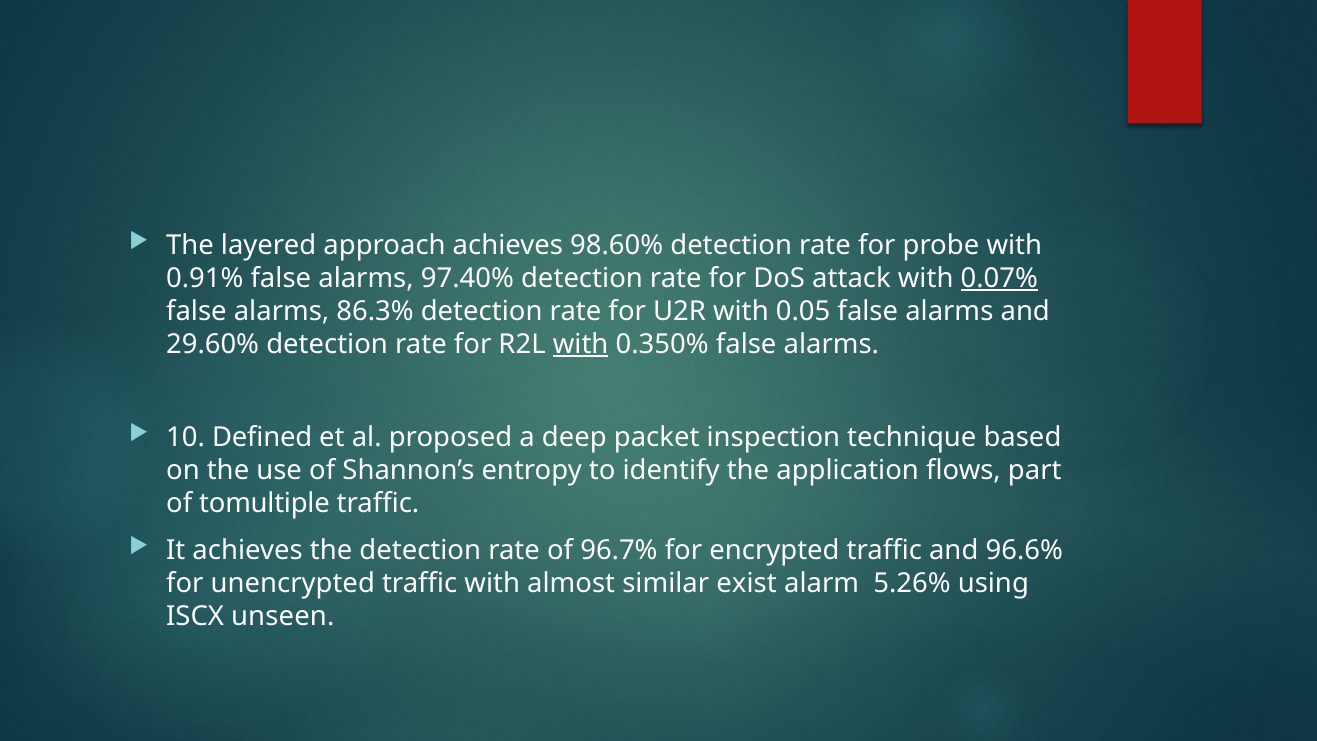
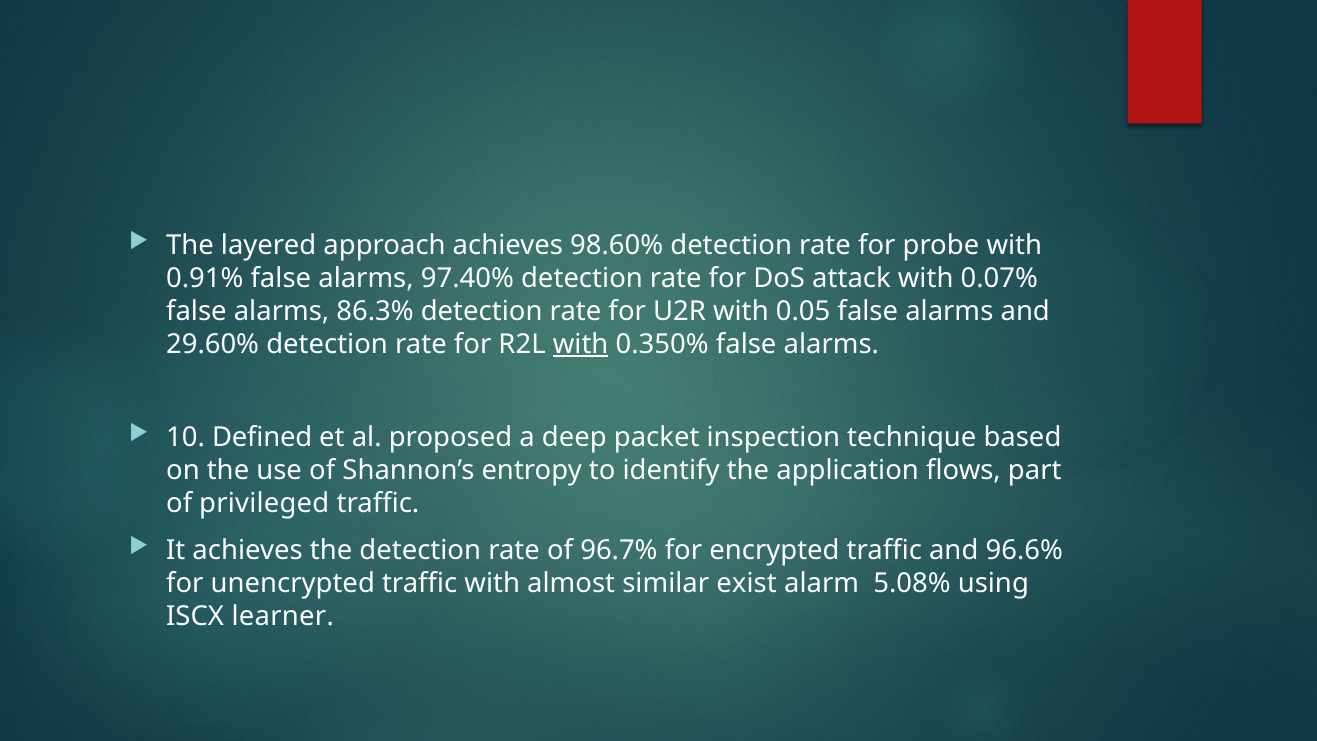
0.07% underline: present -> none
tomultiple: tomultiple -> privileged
5.26%: 5.26% -> 5.08%
unseen: unseen -> learner
